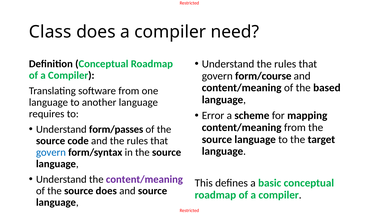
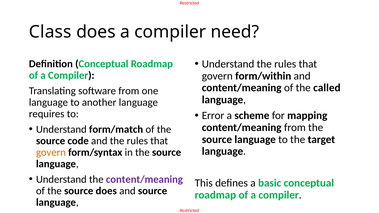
form/course: form/course -> form/within
based: based -> called
form/passes: form/passes -> form/match
govern at (51, 152) colour: blue -> orange
